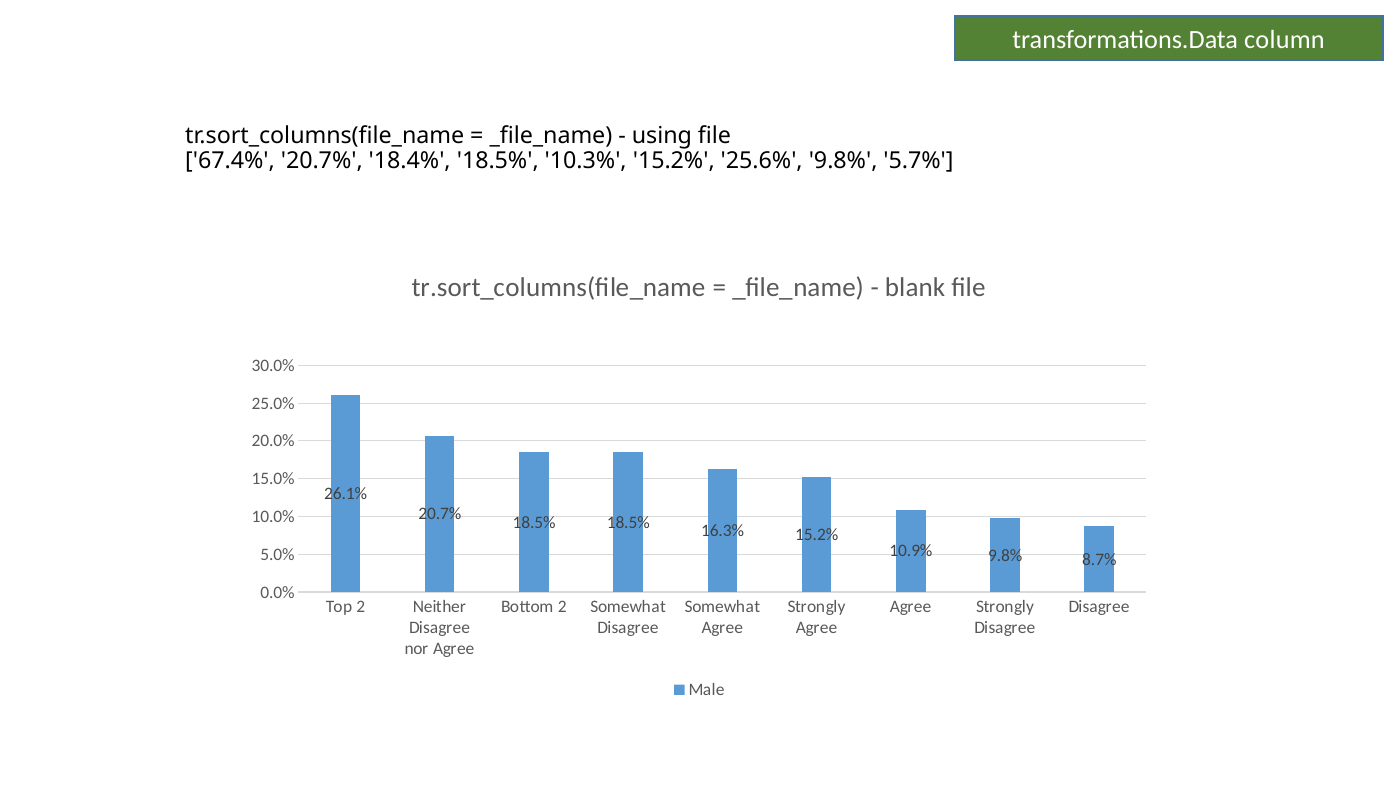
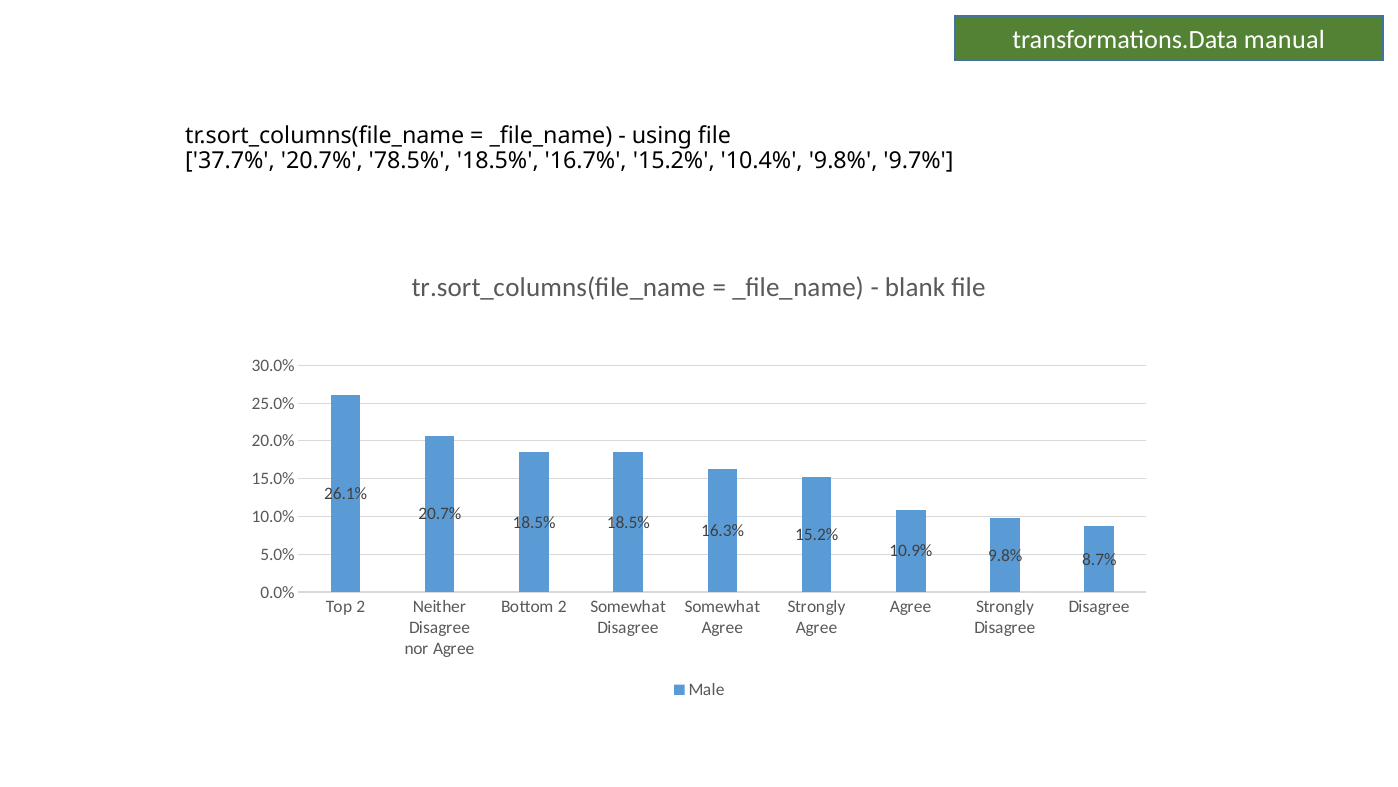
column: column -> manual
67.4%: 67.4% -> 37.7%
18.4%: 18.4% -> 78.5%
10.3%: 10.3% -> 16.7%
25.6%: 25.6% -> 10.4%
5.7%: 5.7% -> 9.7%
